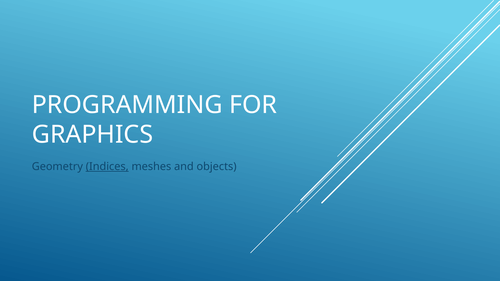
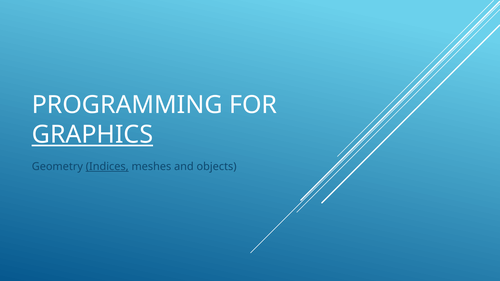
GRAPHICS underline: none -> present
